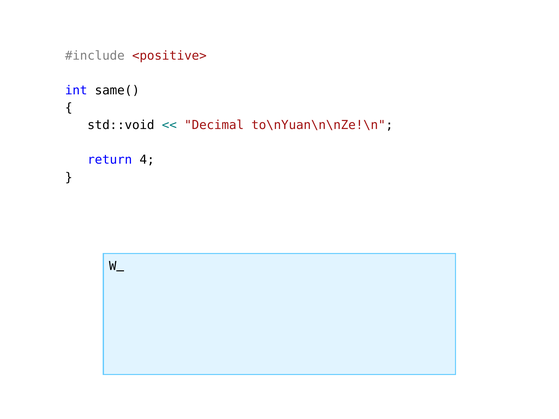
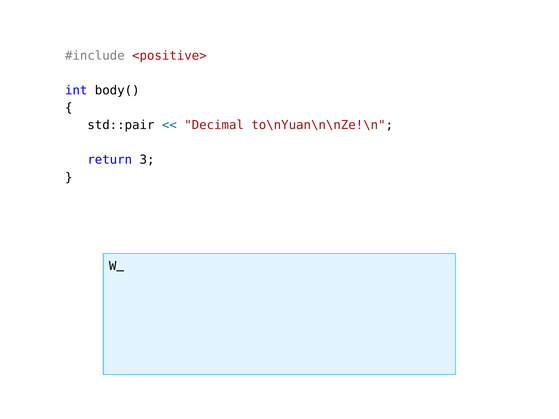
same(: same( -> body(
std::void: std::void -> std::pair
4: 4 -> 3
